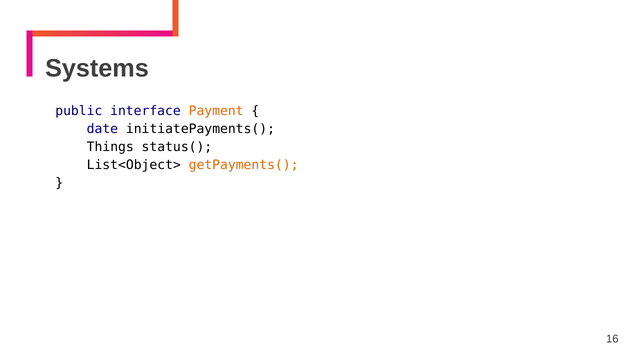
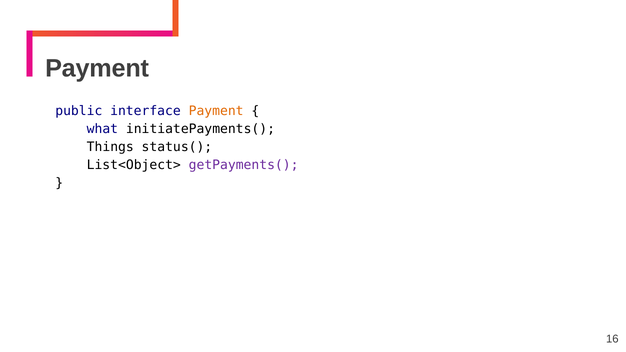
Systems at (97, 69): Systems -> Payment
date: date -> what
getPayments( colour: orange -> purple
